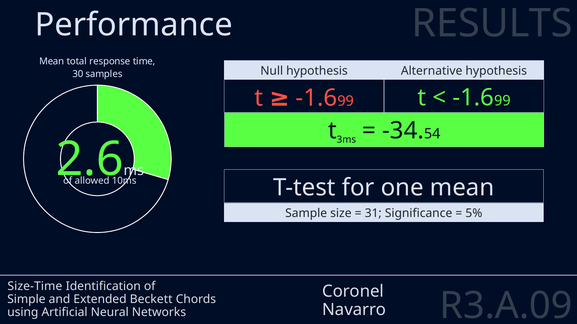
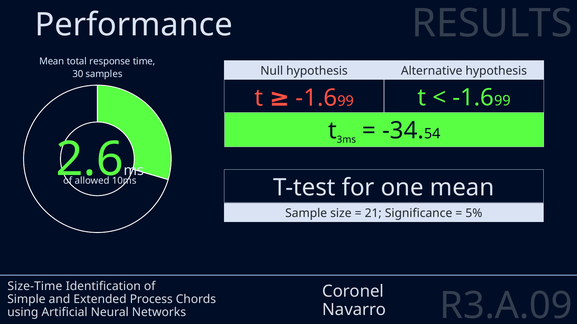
31: 31 -> 21
Beckett: Beckett -> Process
